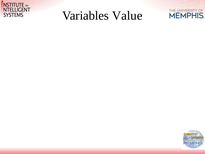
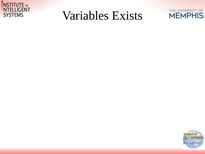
Value: Value -> Exists
